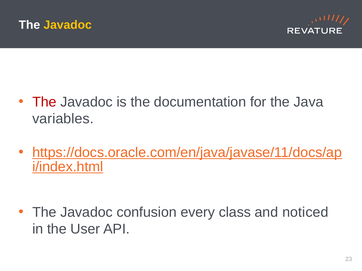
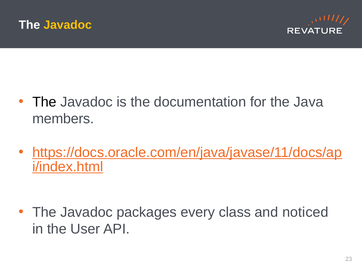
The at (44, 102) colour: red -> black
variables: variables -> members
confusion: confusion -> packages
